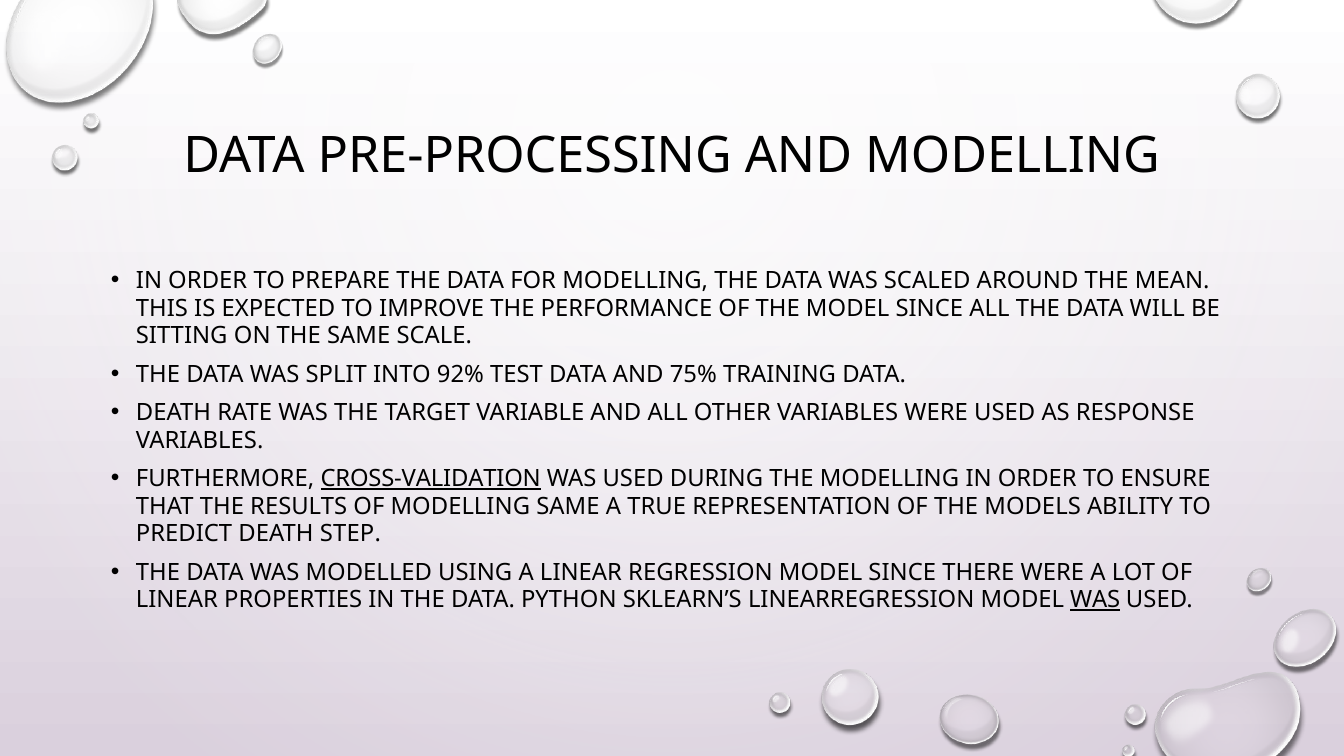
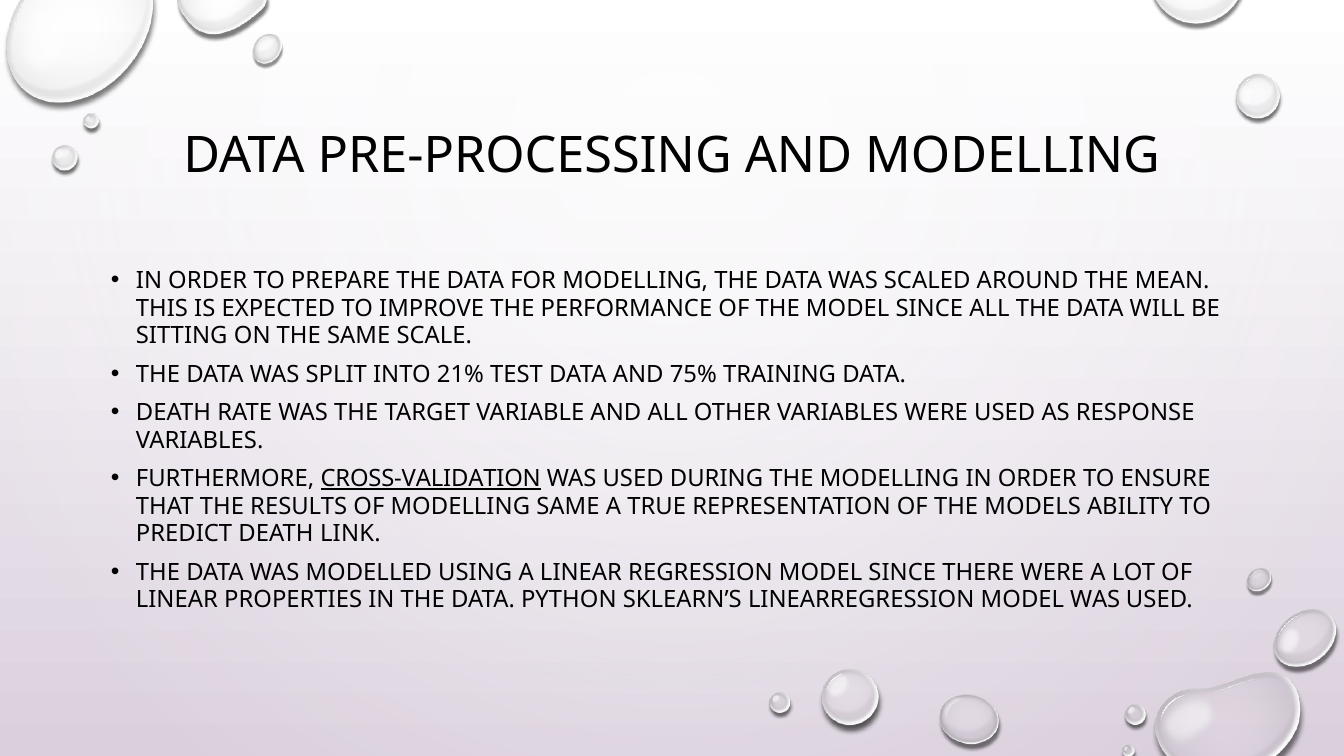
92%: 92% -> 21%
STEP: STEP -> LINK
WAS at (1095, 600) underline: present -> none
